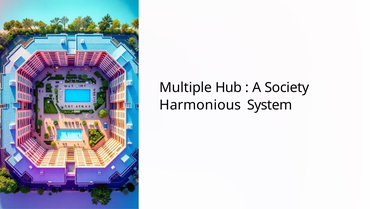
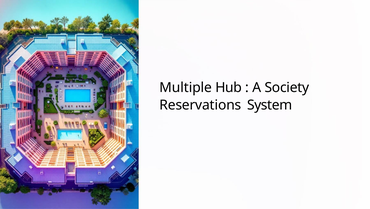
Harmonious: Harmonious -> Reservations
